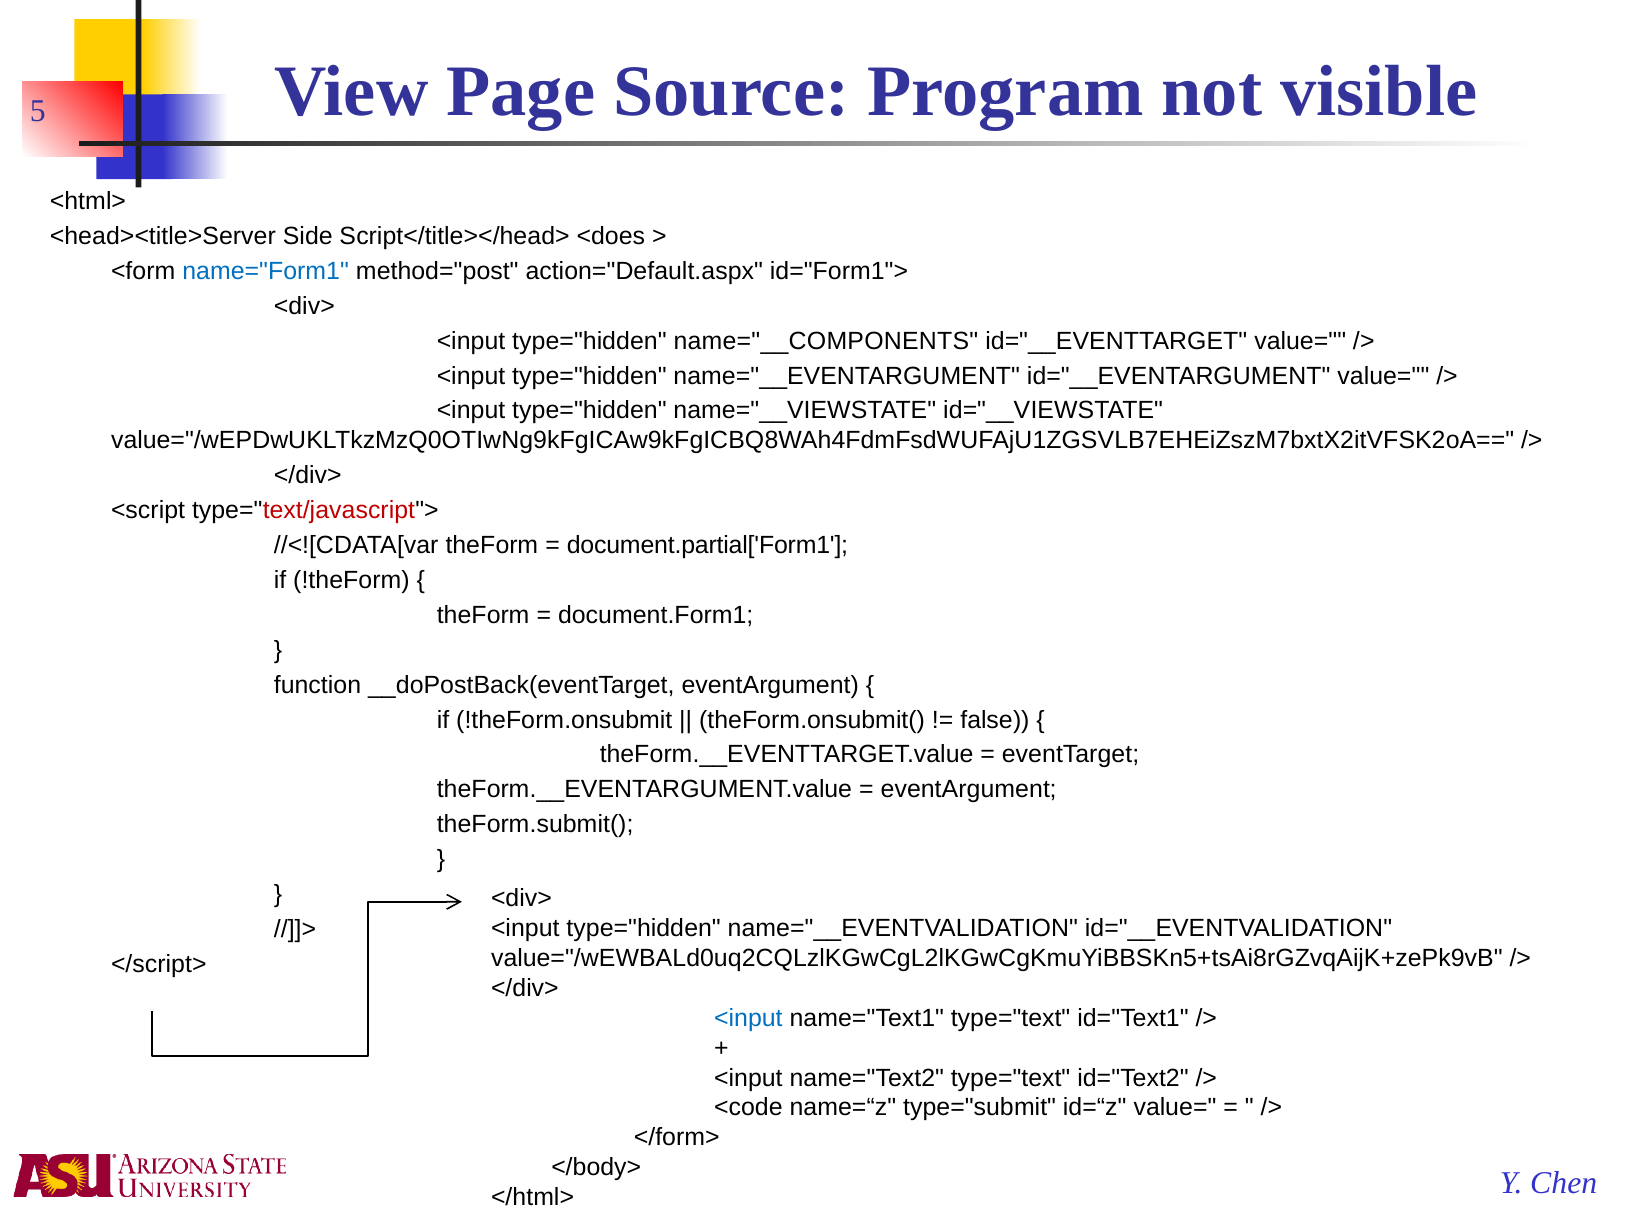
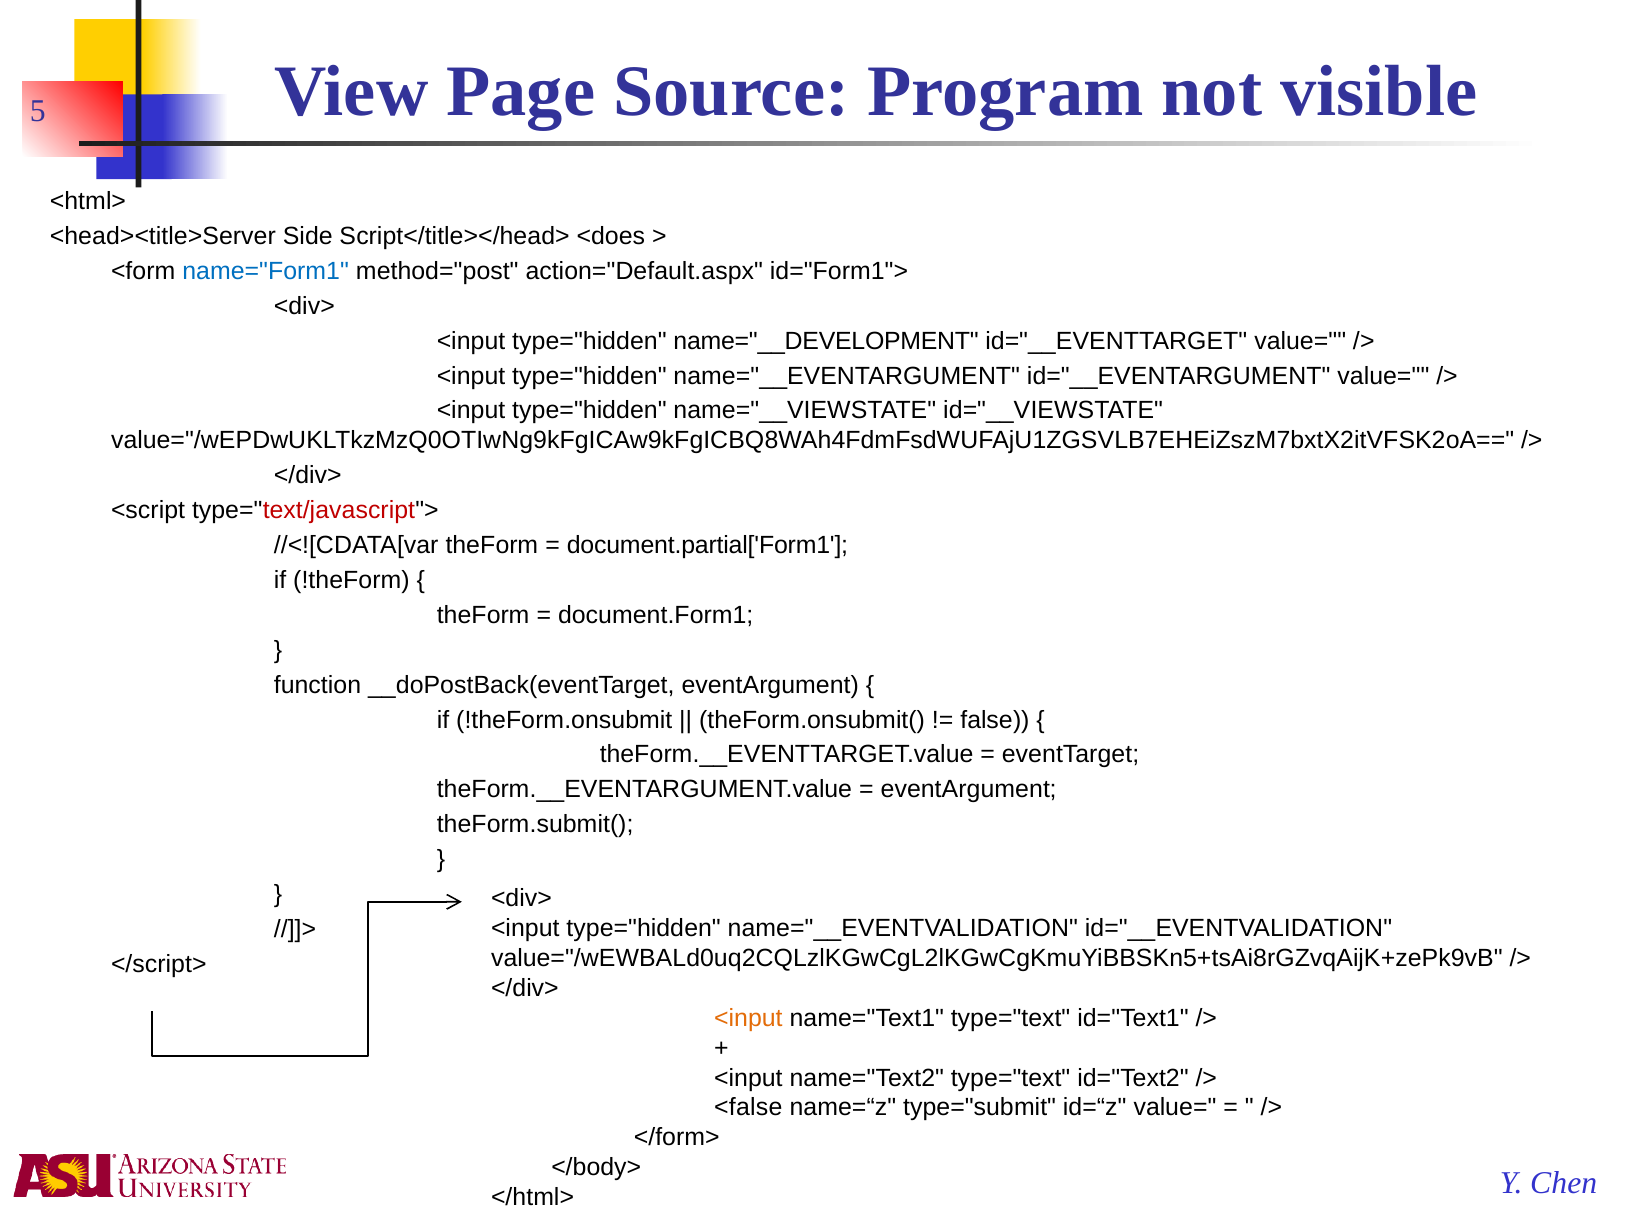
name="__COMPONENTS: name="__COMPONENTS -> name="__DEVELOPMENT
<input at (748, 1018) colour: blue -> orange
<code: <code -> <false
